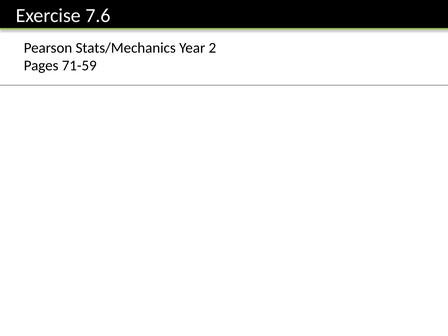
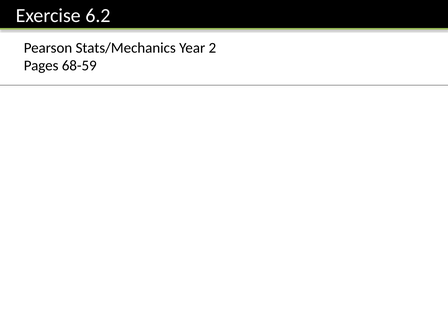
7.6: 7.6 -> 6.2
71-59: 71-59 -> 68-59
